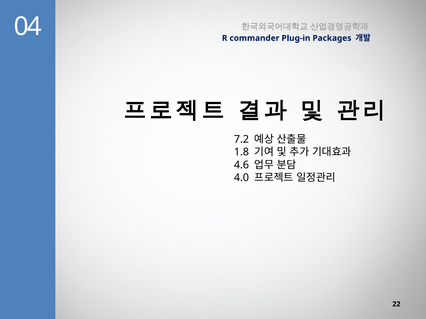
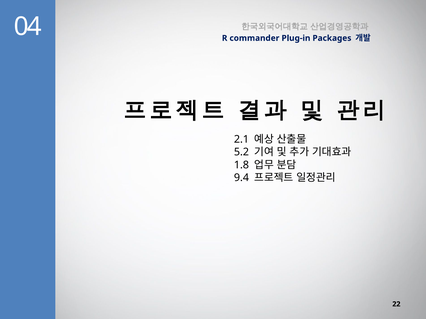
7.2: 7.2 -> 2.1
1.8: 1.8 -> 5.2
4.6: 4.6 -> 1.8
4.0: 4.0 -> 9.4
